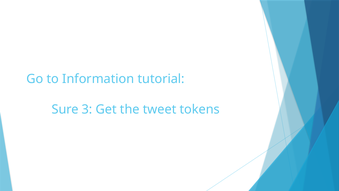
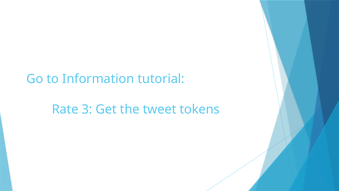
Sure: Sure -> Rate
